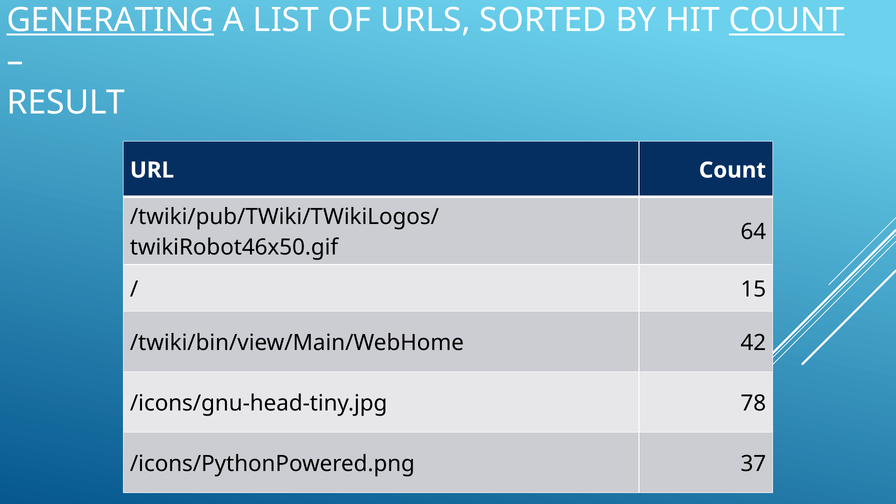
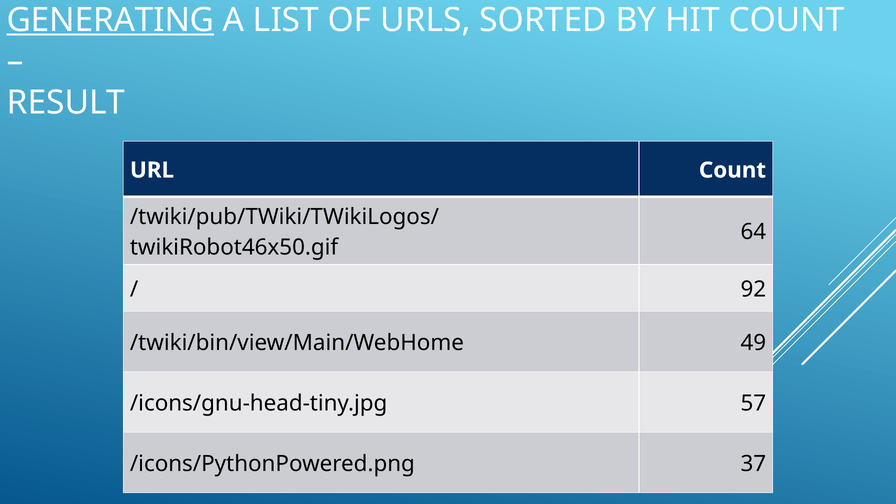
COUNT at (787, 20) underline: present -> none
15: 15 -> 92
42: 42 -> 49
78: 78 -> 57
